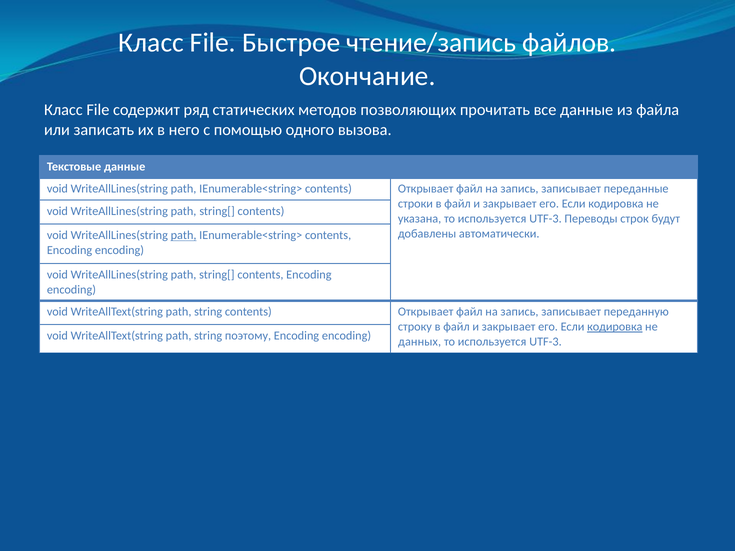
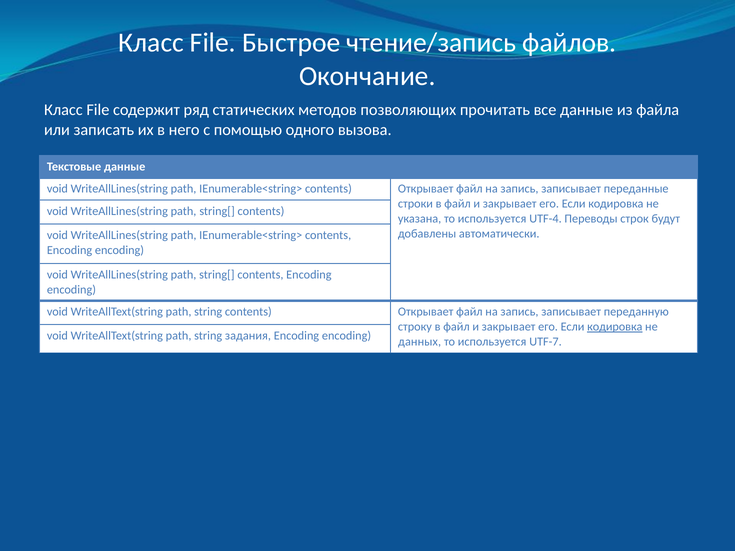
указана то используется UTF-3: UTF-3 -> UTF-4
path at (184, 236) underline: present -> none
поэтому: поэтому -> задания
UTF-3 at (546, 342): UTF-3 -> UTF-7
